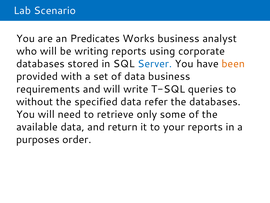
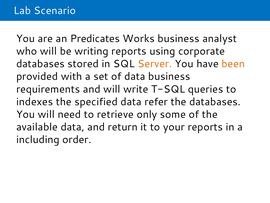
Server colour: blue -> orange
without: without -> indexes
purposes: purposes -> including
